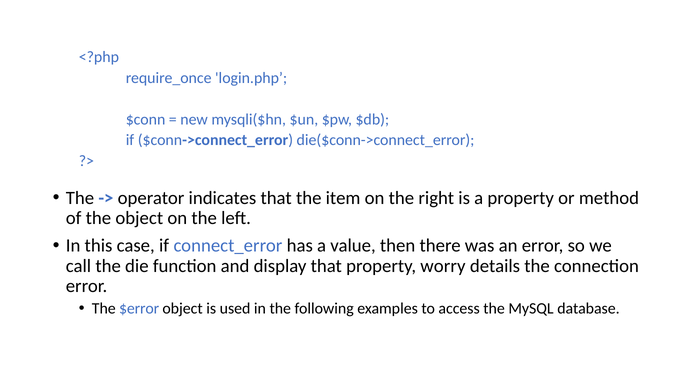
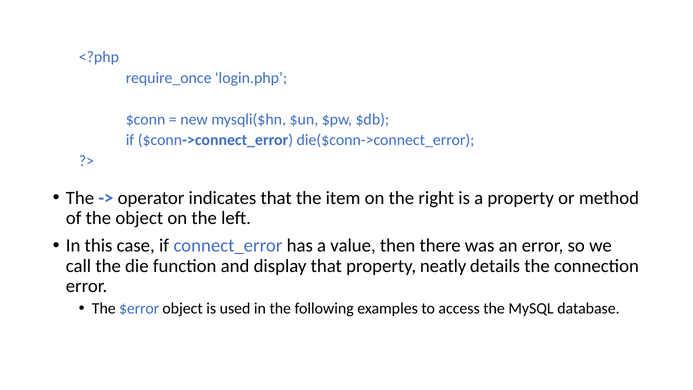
worry: worry -> neatly
